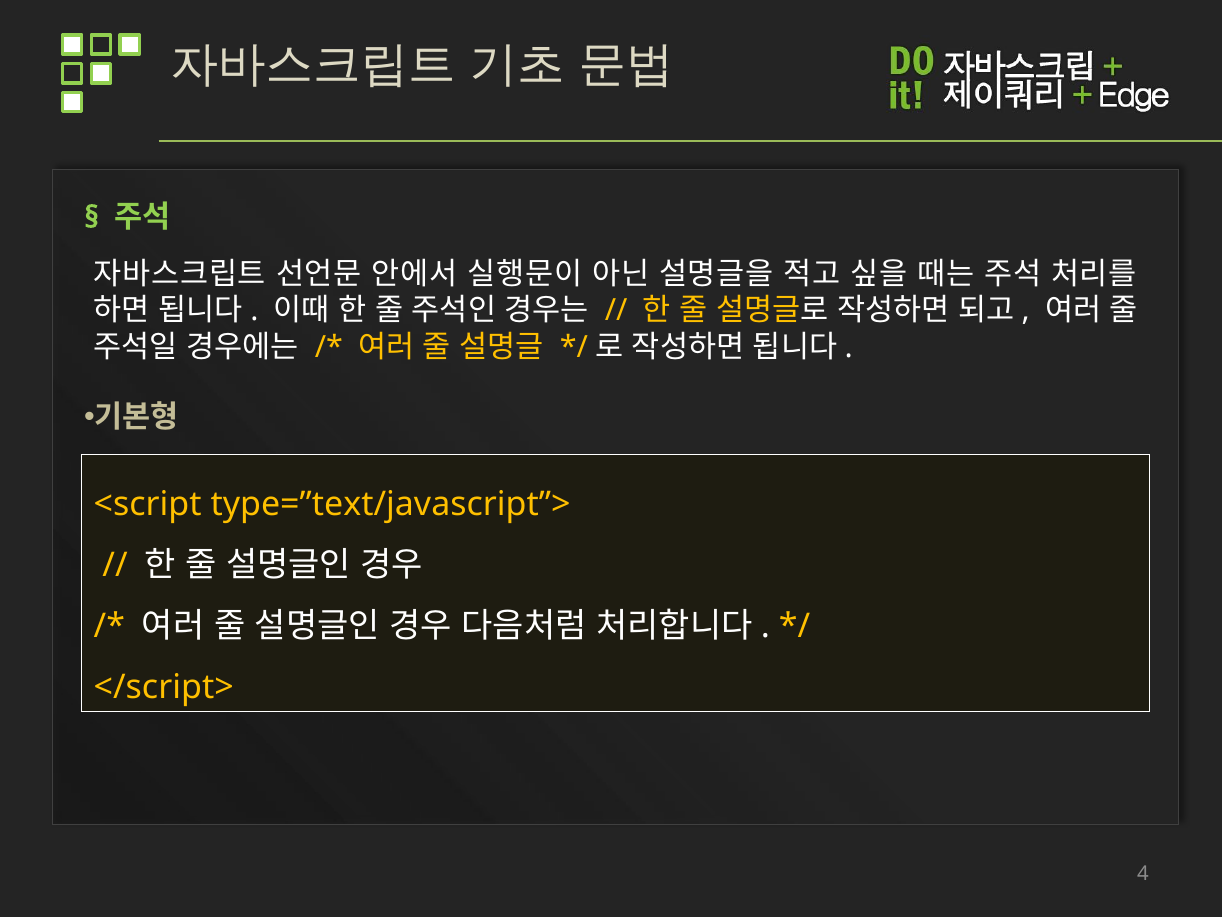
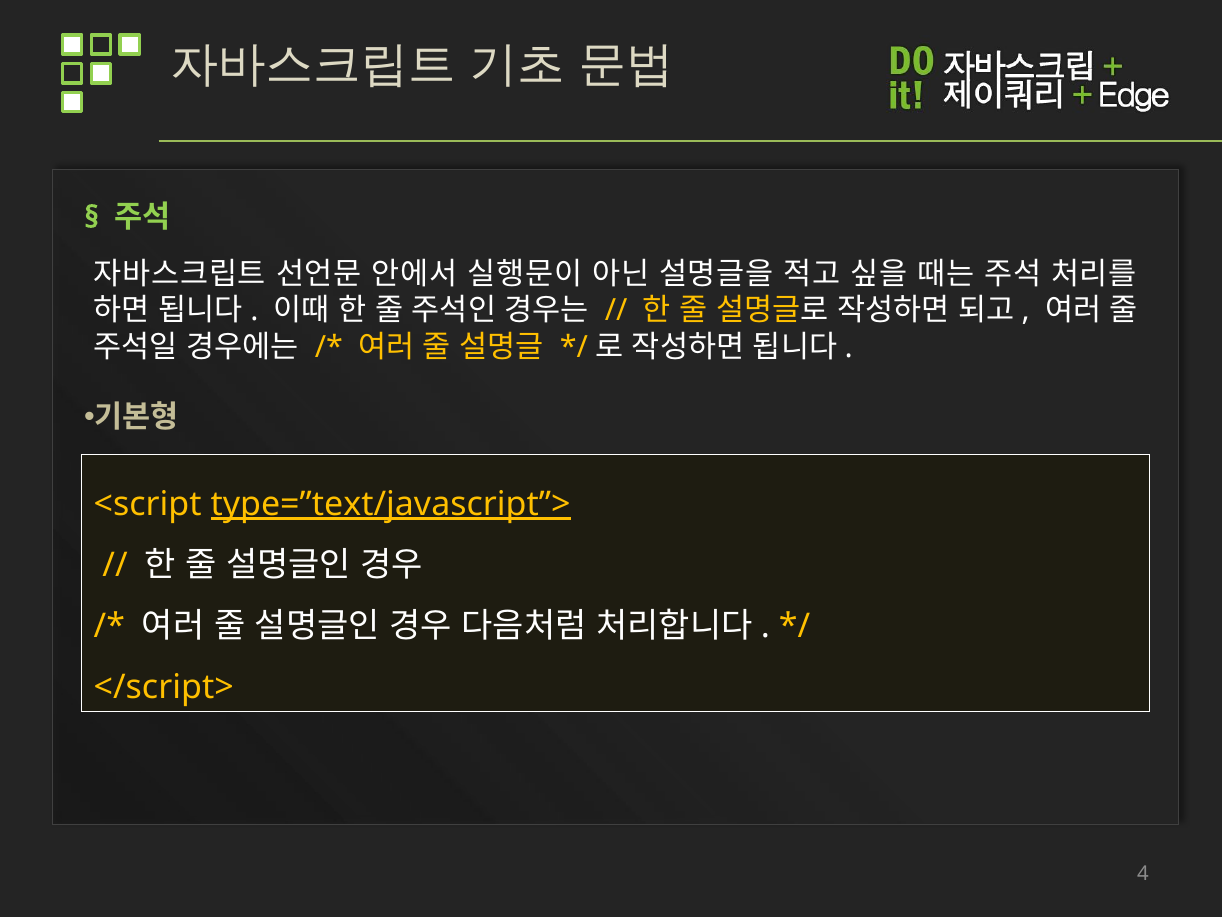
type=”text/javascript”> underline: none -> present
